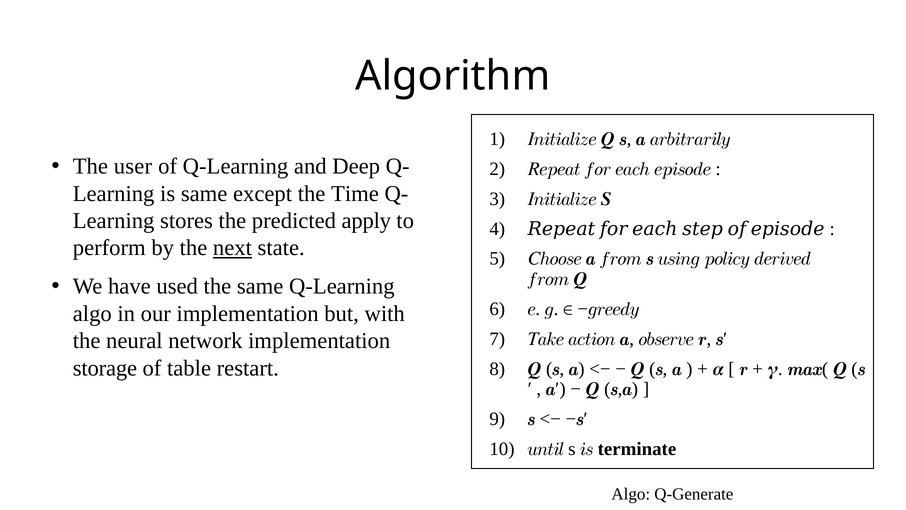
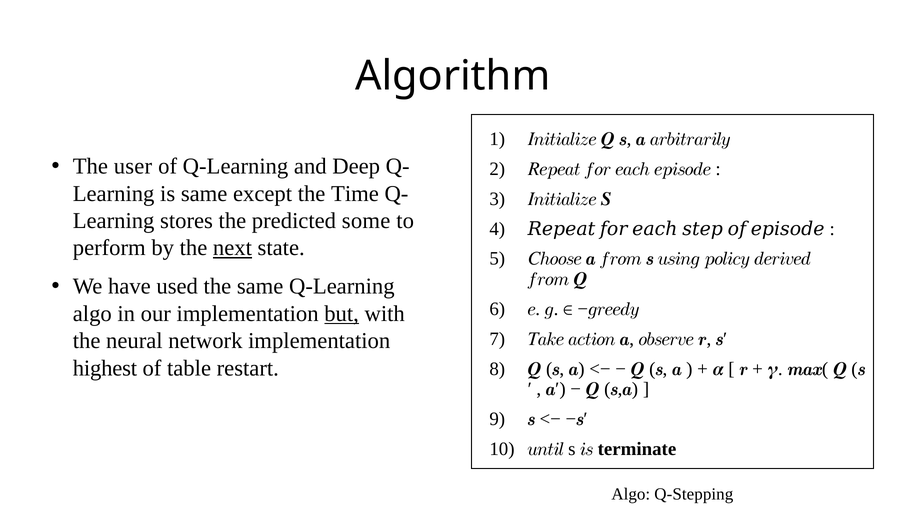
apply: apply -> some
but underline: none -> present
storage: storage -> highest
Q-Generate: Q-Generate -> Q-Stepping
